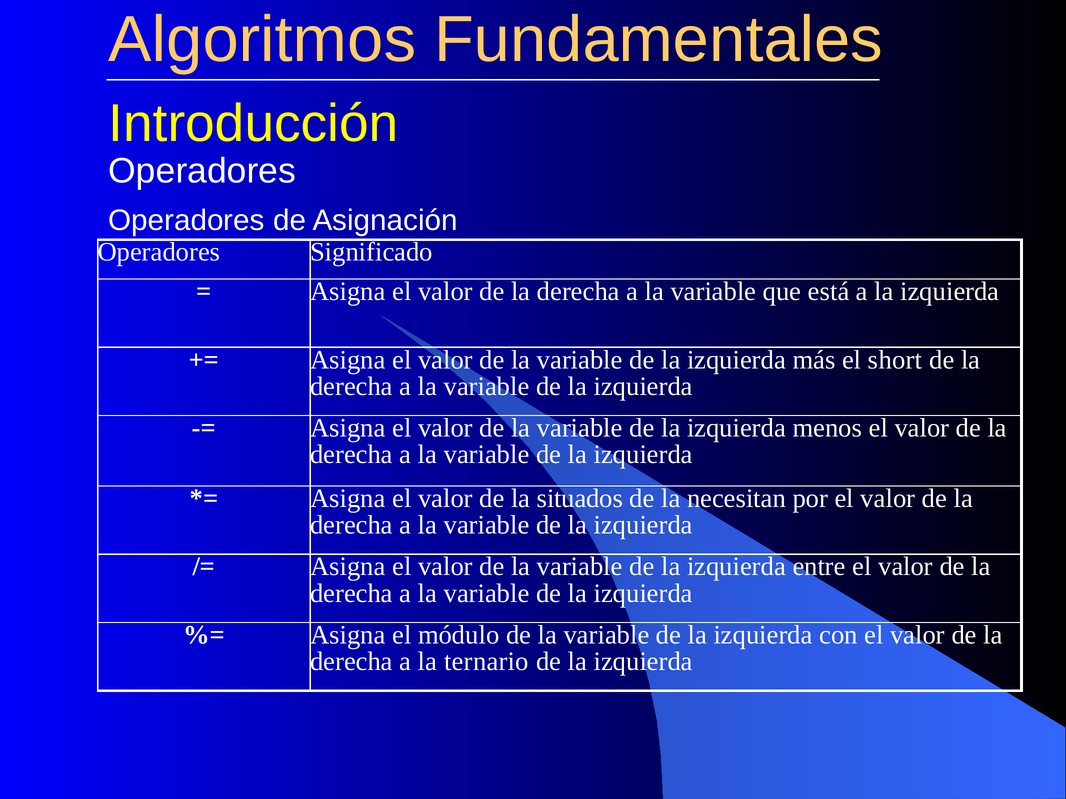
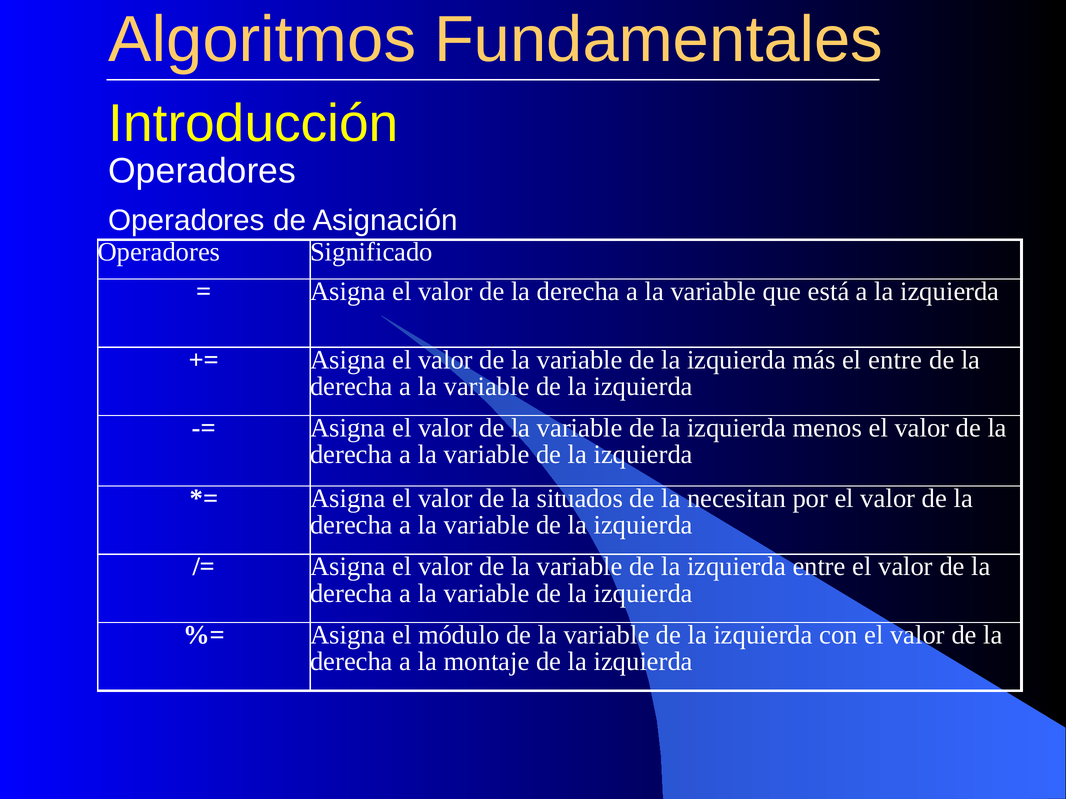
el short: short -> entre
ternario: ternario -> montaje
